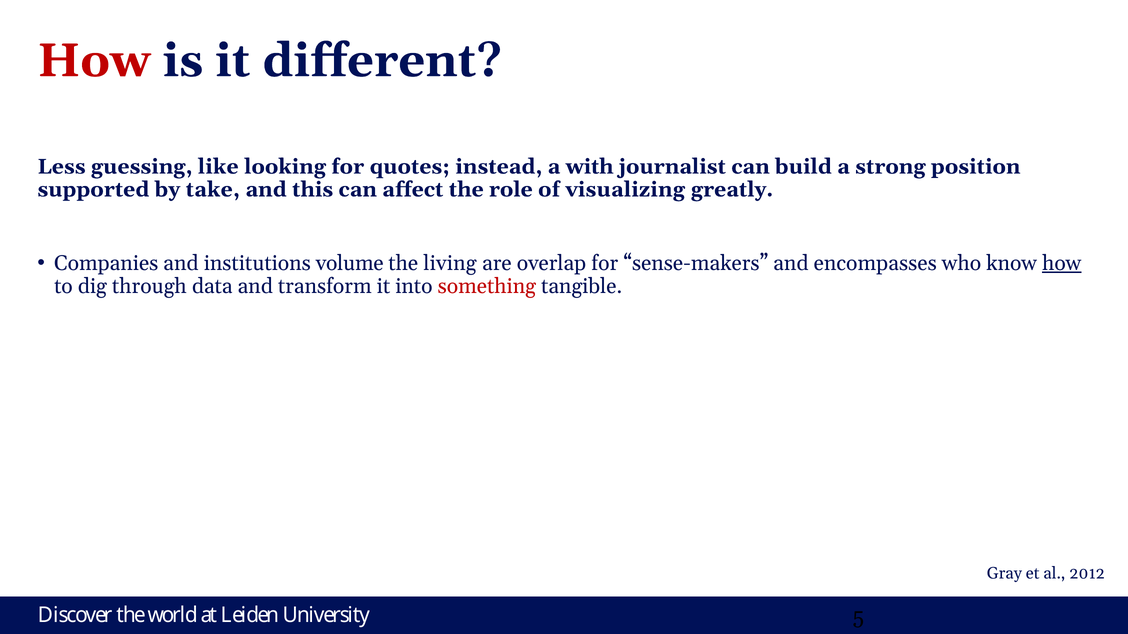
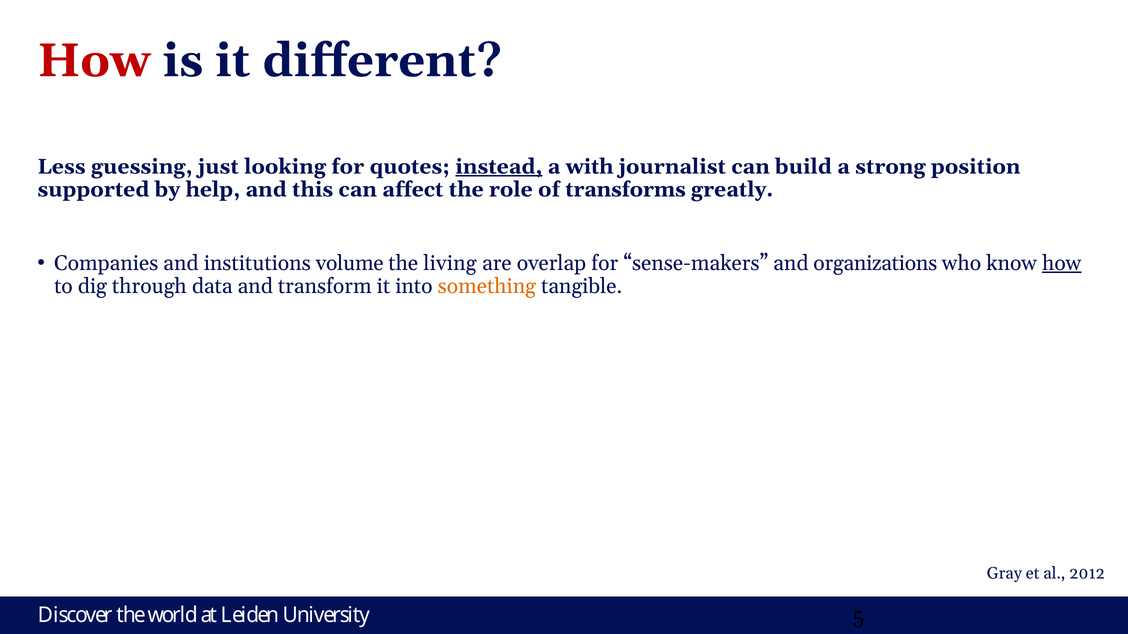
like: like -> just
instead underline: none -> present
take: take -> help
visualizing: visualizing -> transforms
encompasses: encompasses -> organizations
something colour: red -> orange
